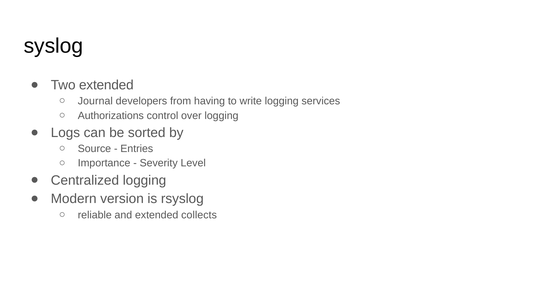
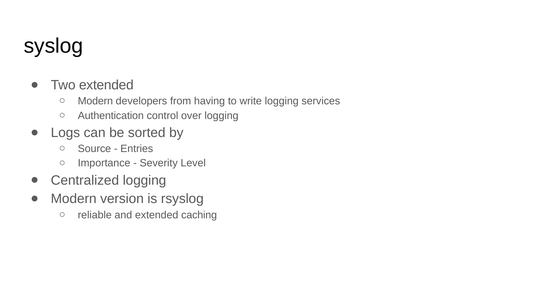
Journal at (95, 101): Journal -> Modern
Authorizations: Authorizations -> Authentication
collects: collects -> caching
